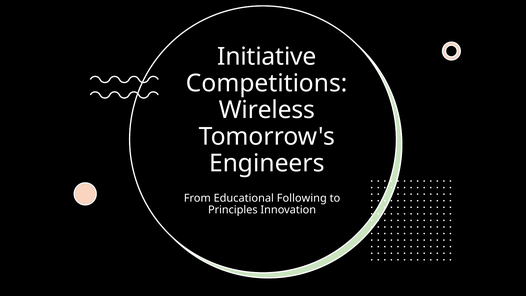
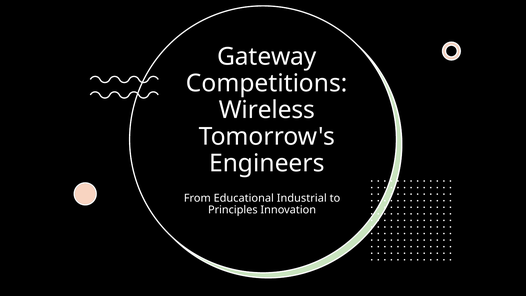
Initiative: Initiative -> Gateway
Following: Following -> Industrial
